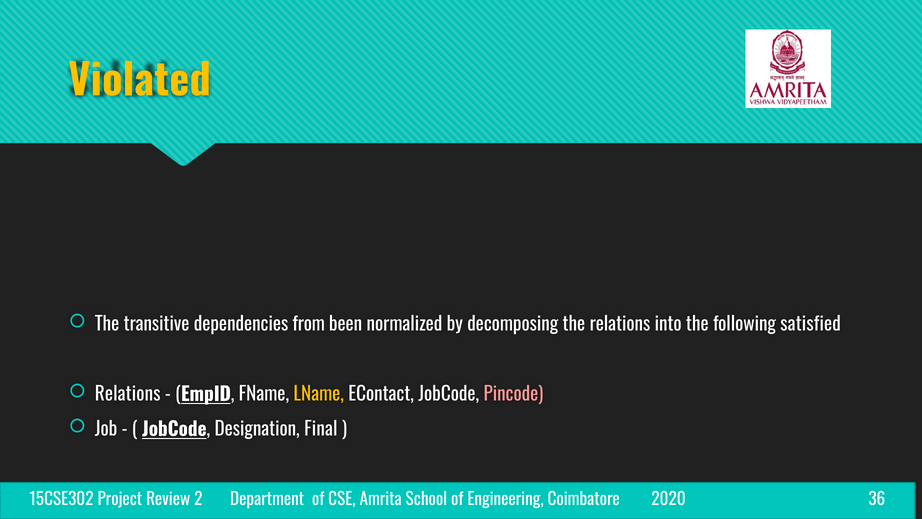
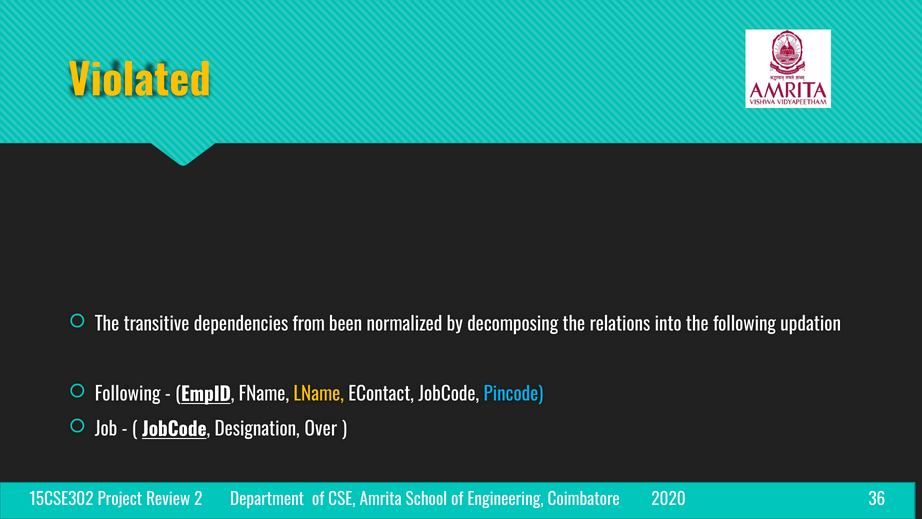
satisfied: satisfied -> updation
Relations at (128, 394): Relations -> Following
Pincode colour: pink -> light blue
Final: Final -> Over
